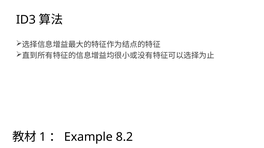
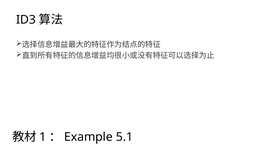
8.2: 8.2 -> 5.1
